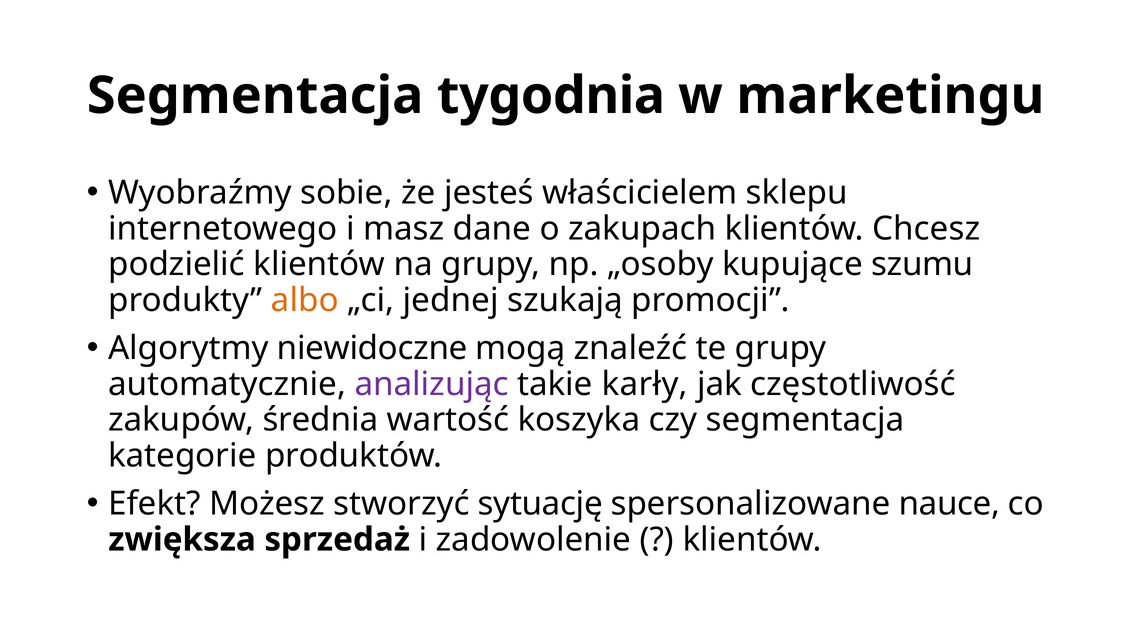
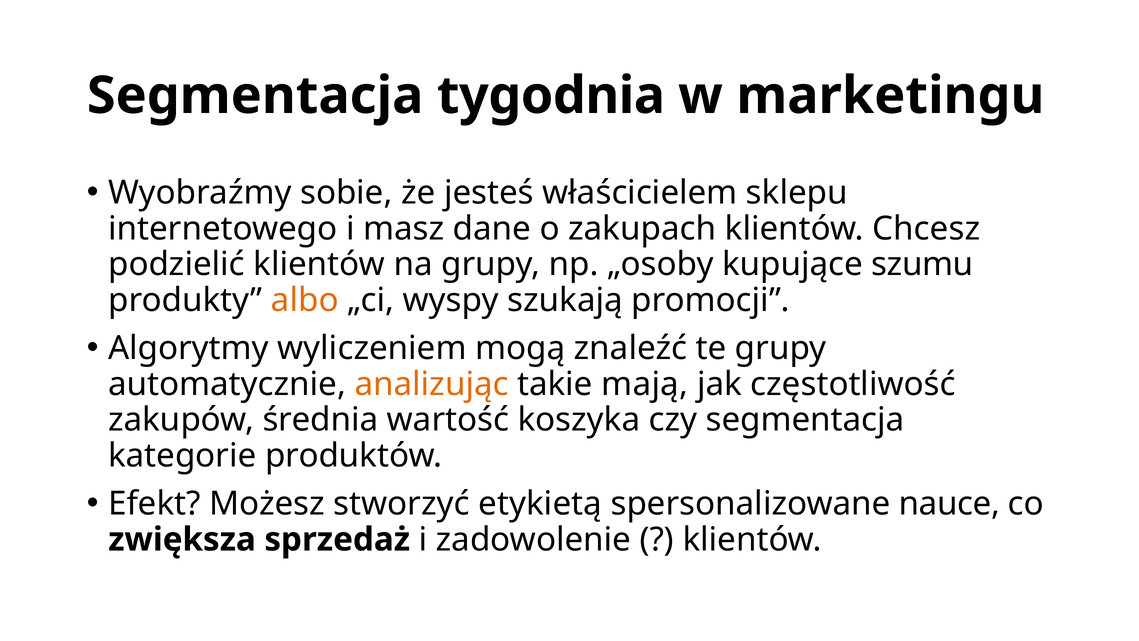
jednej: jednej -> wyspy
niewidoczne: niewidoczne -> wyliczeniem
analizując colour: purple -> orange
karły: karły -> mają
sytuację: sytuację -> etykietą
